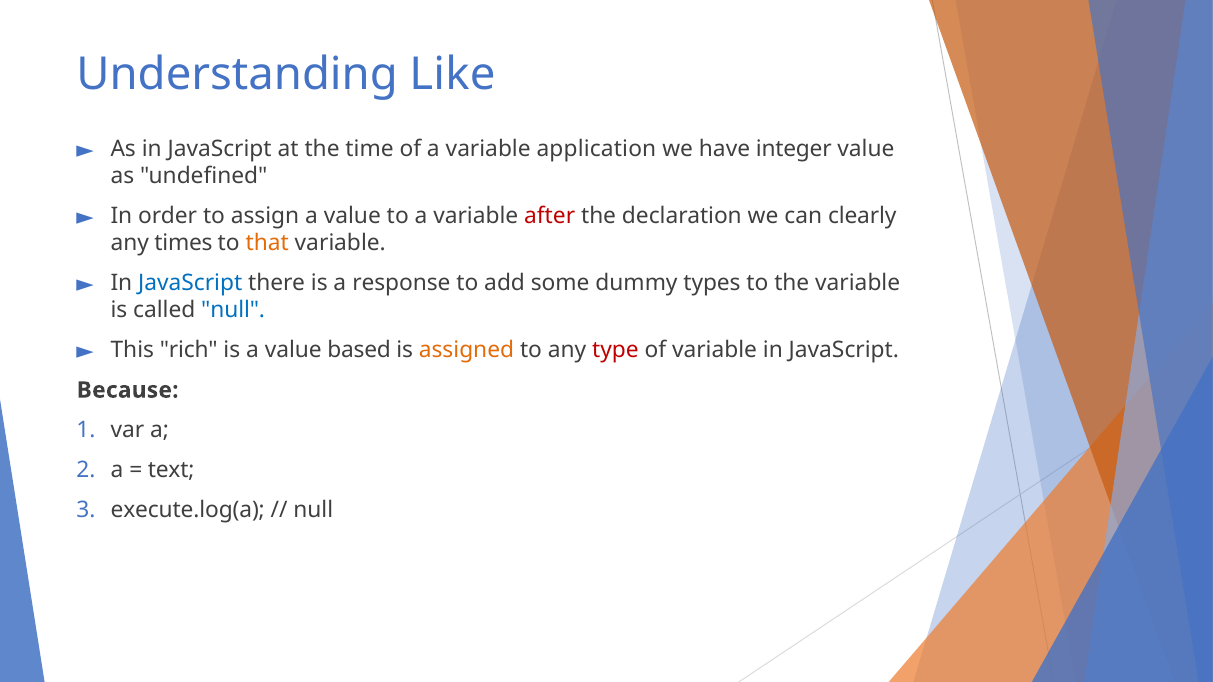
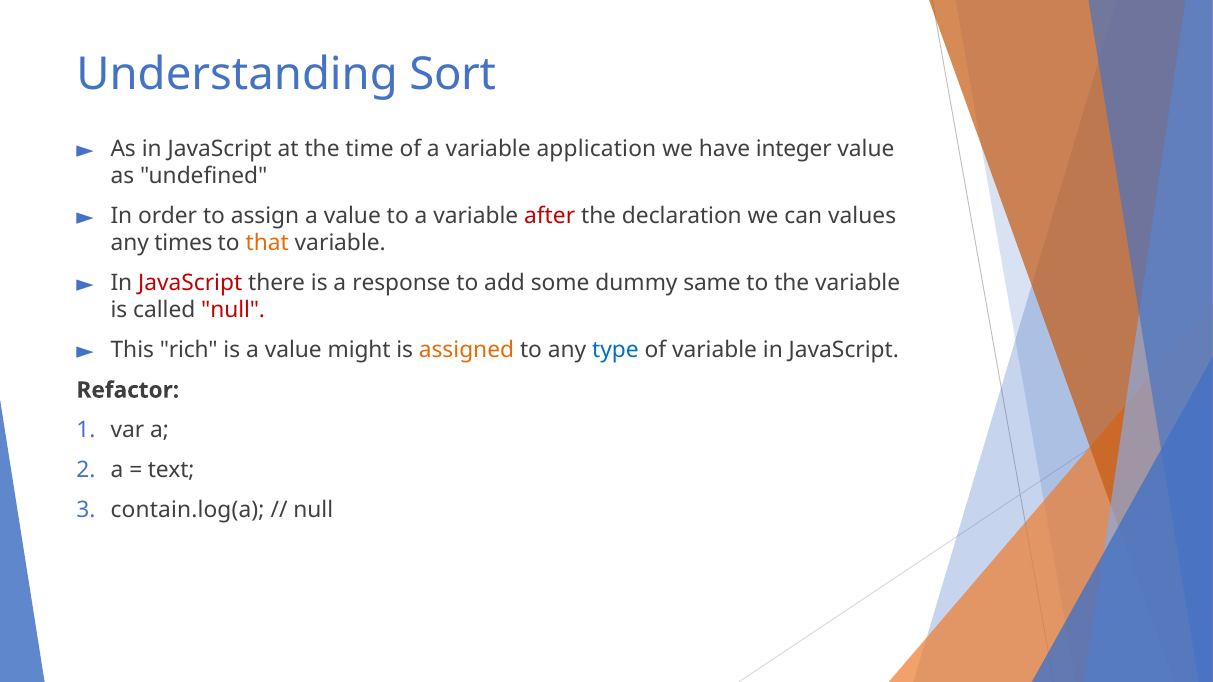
Like: Like -> Sort
clearly: clearly -> values
JavaScript at (190, 283) colour: blue -> red
types: types -> same
null at (233, 310) colour: blue -> red
based: based -> might
type colour: red -> blue
Because: Because -> Refactor
execute.log(a: execute.log(a -> contain.log(a
